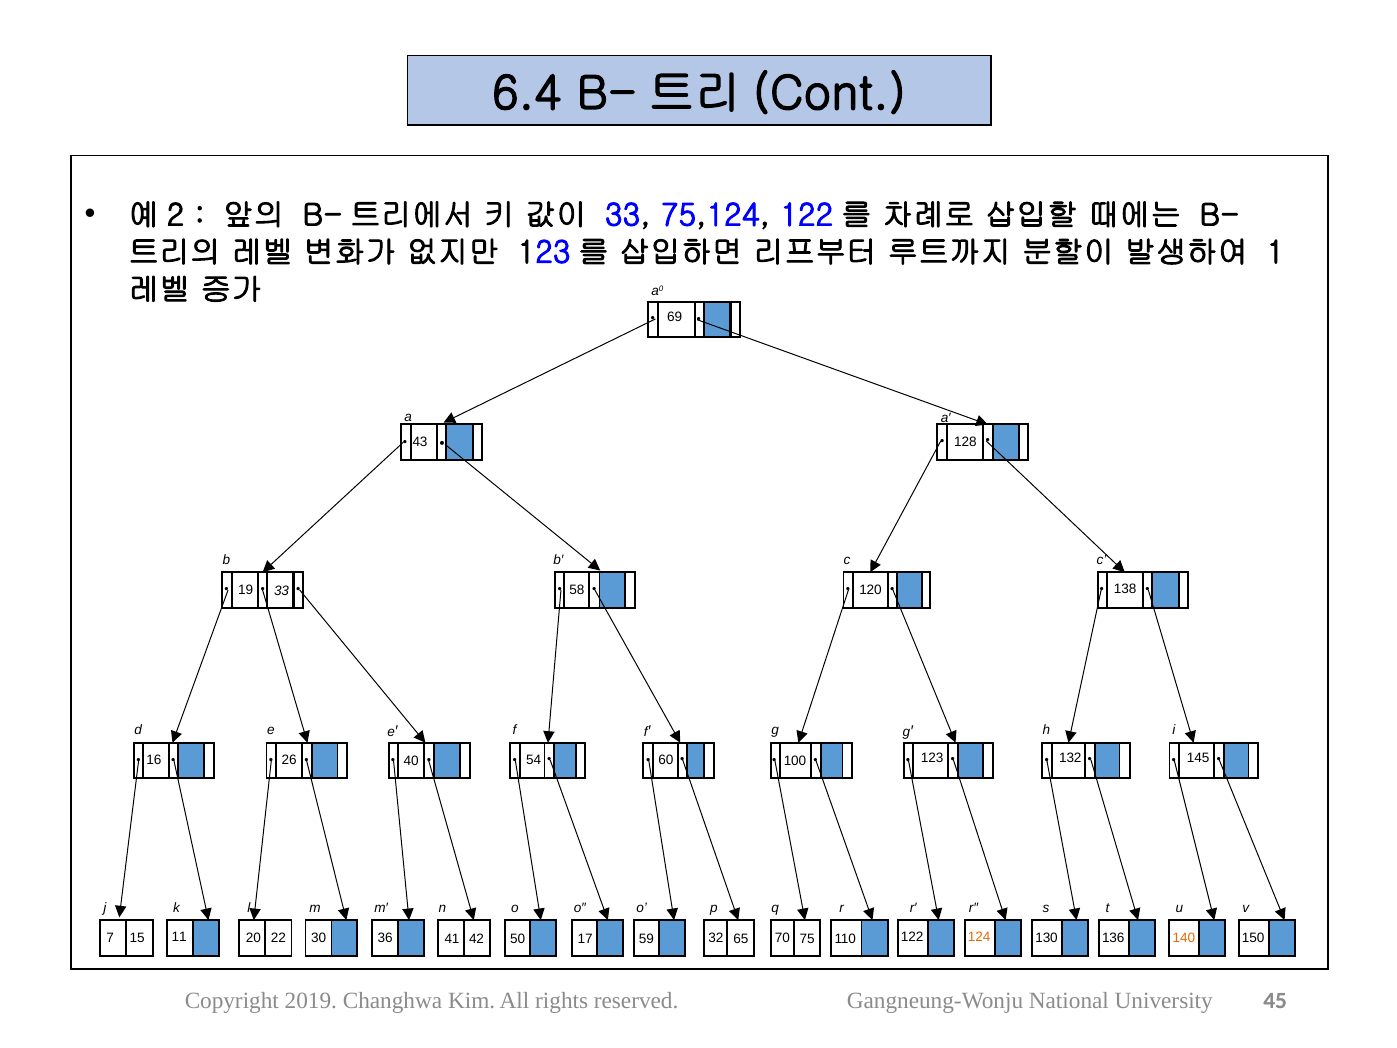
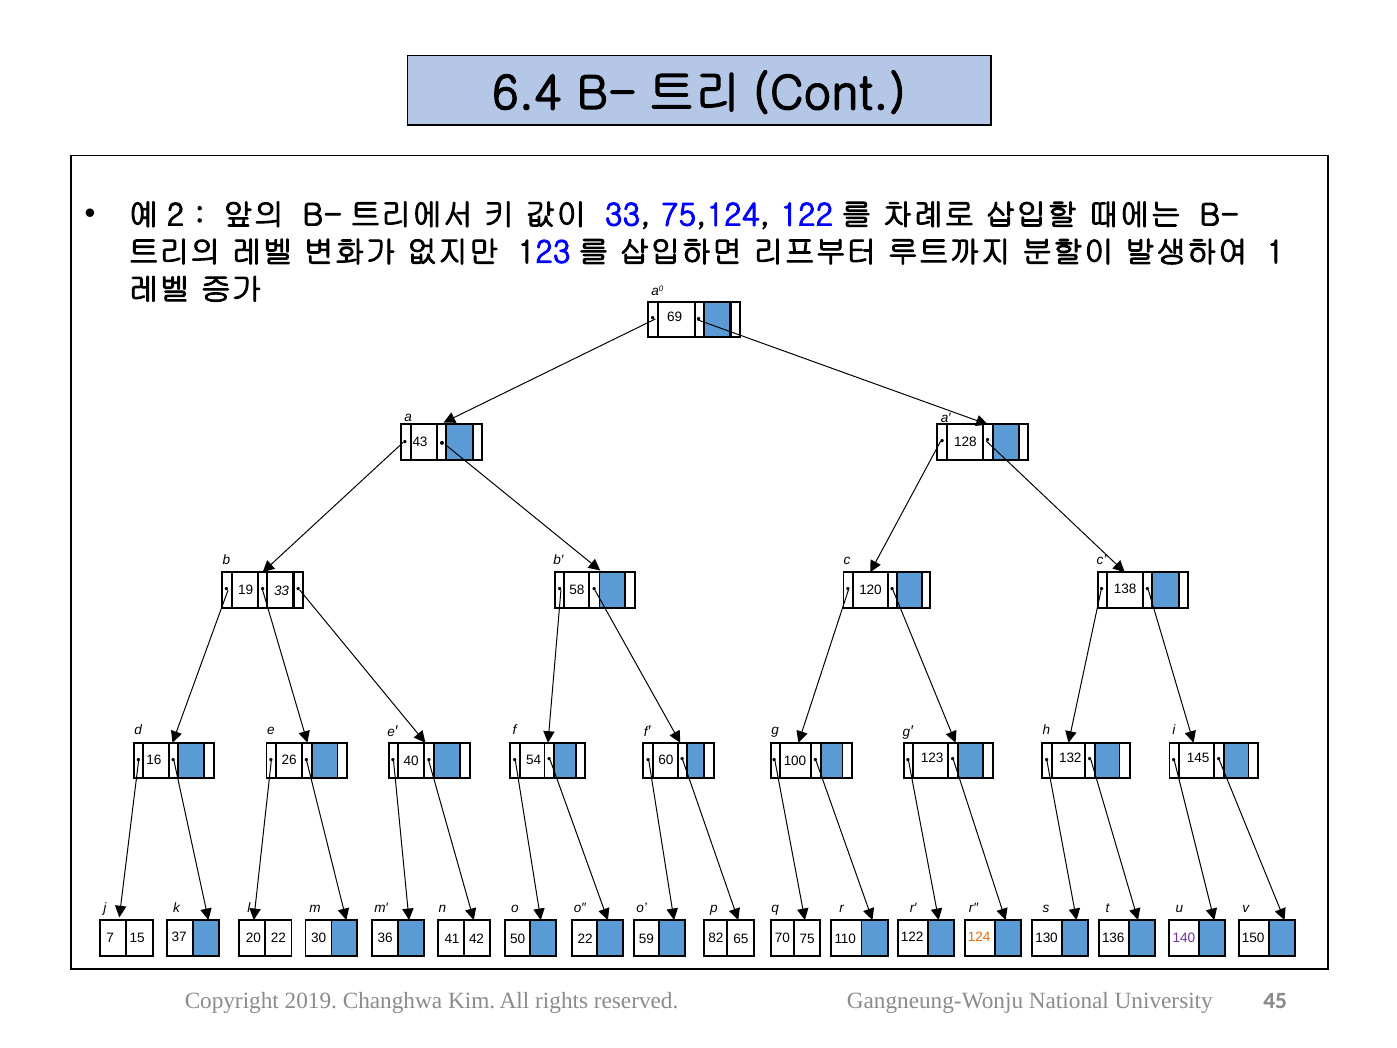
140 colour: orange -> purple
11: 11 -> 37
30 17: 17 -> 22
32: 32 -> 82
